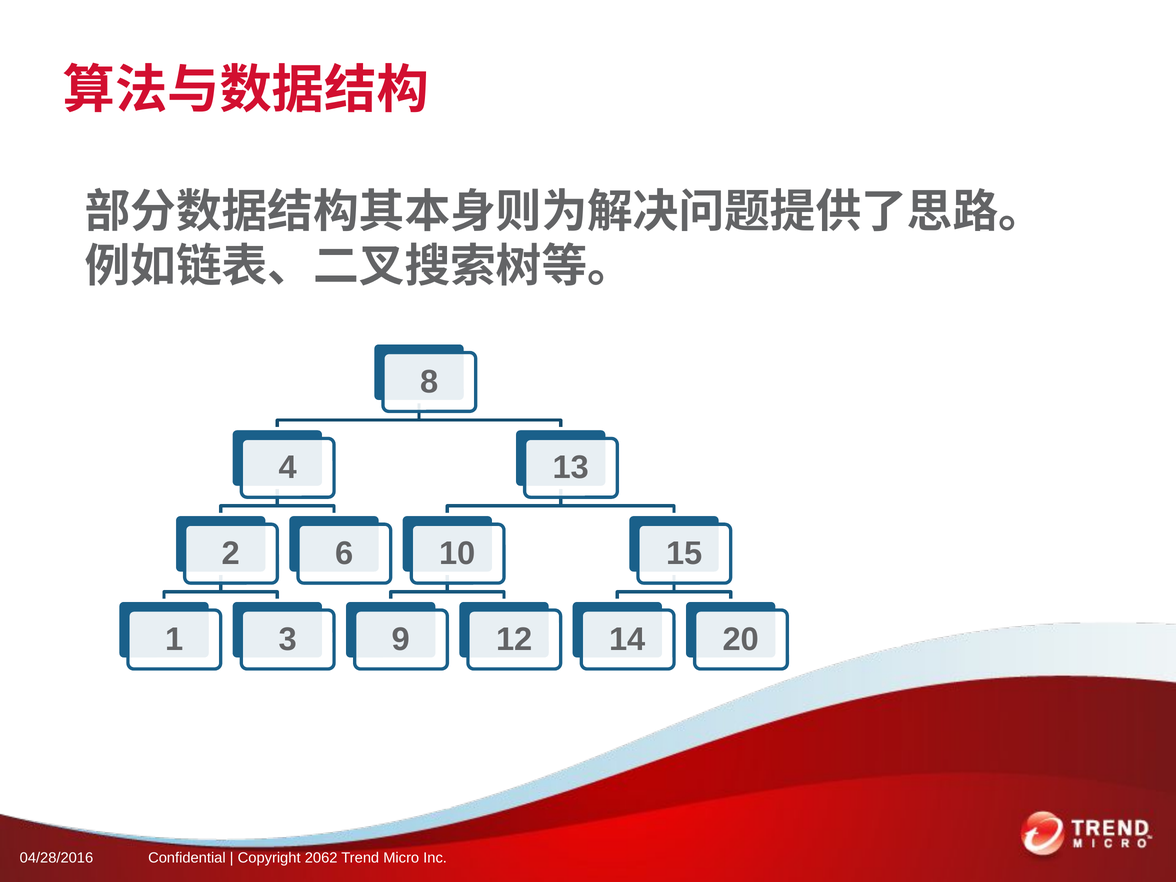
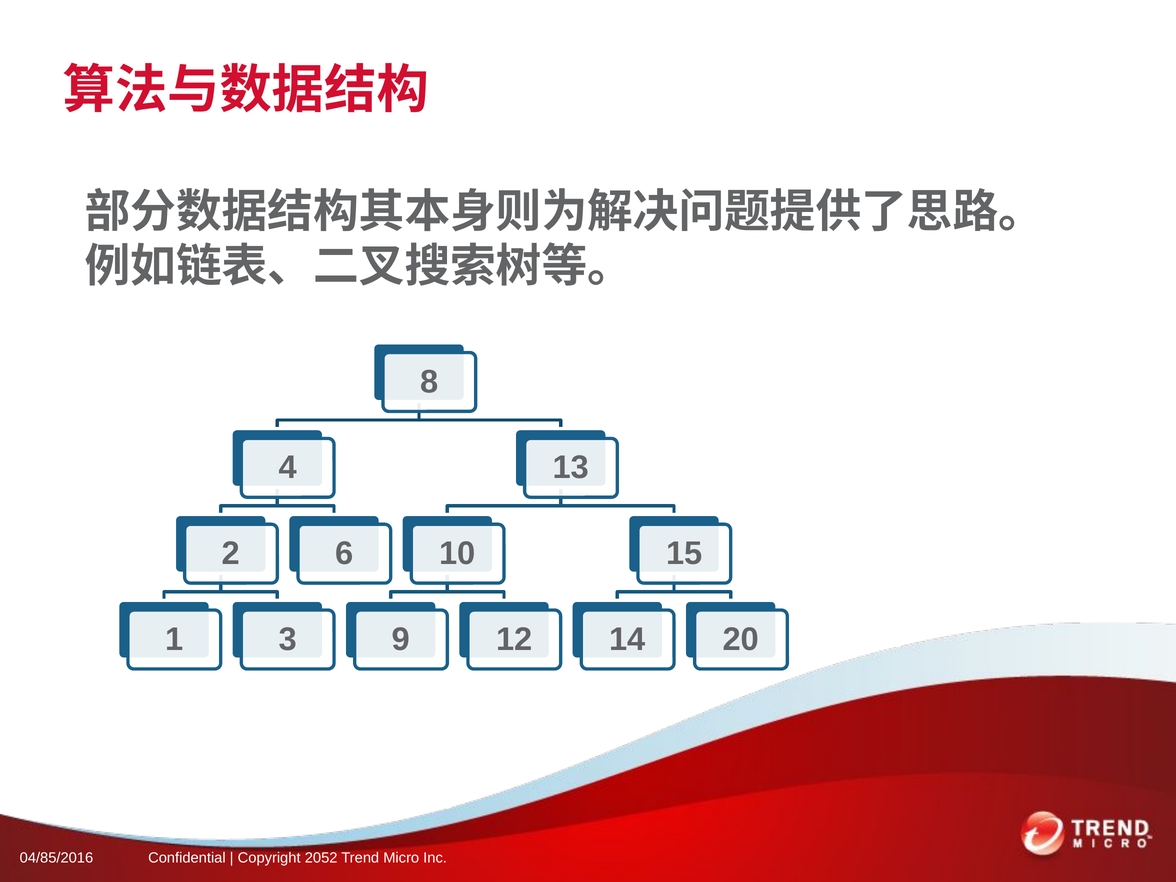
04/28/2016: 04/28/2016 -> 04/85/2016
2062: 2062 -> 2052
